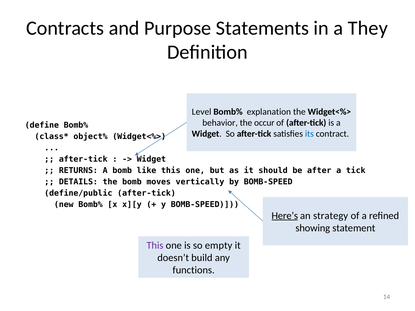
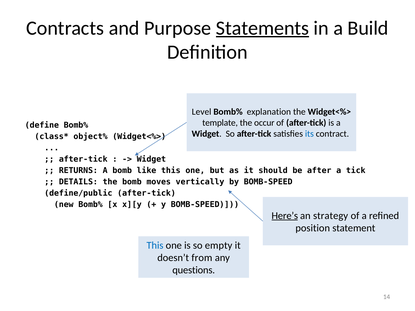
Statements underline: none -> present
They: They -> Build
behavior: behavior -> template
showing: showing -> position
This at (155, 246) colour: purple -> blue
build: build -> from
functions: functions -> questions
